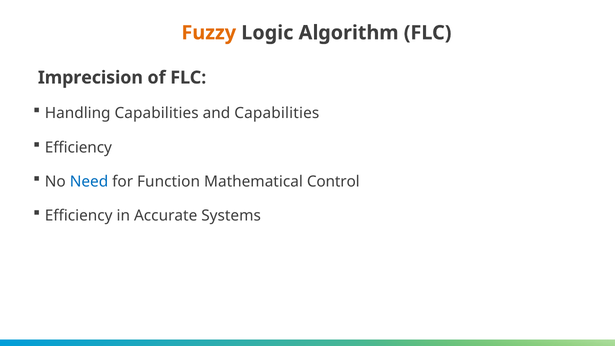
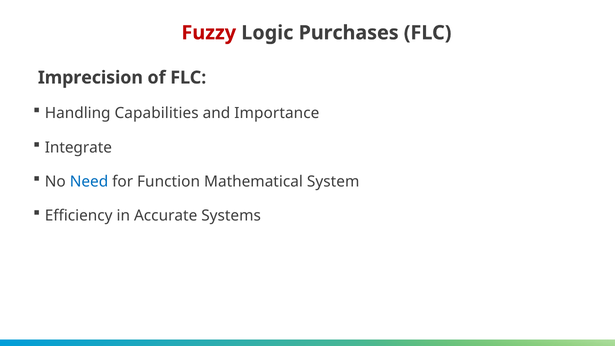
Fuzzy colour: orange -> red
Algorithm: Algorithm -> Purchases
and Capabilities: Capabilities -> Importance
Efficiency at (78, 147): Efficiency -> Integrate
Control: Control -> System
